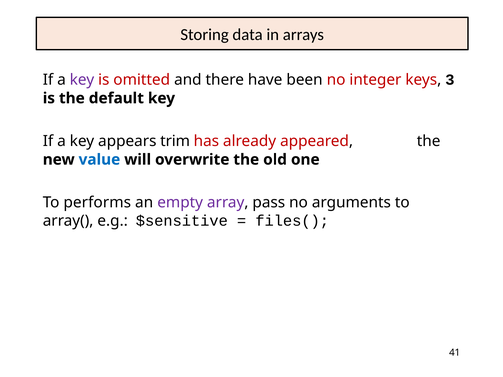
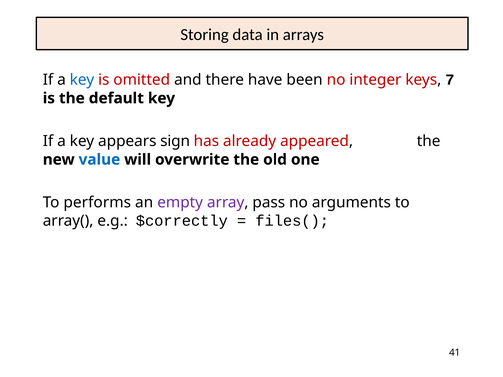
key at (82, 80) colour: purple -> blue
3: 3 -> 7
trim: trim -> sign
$sensitive: $sensitive -> $correctly
